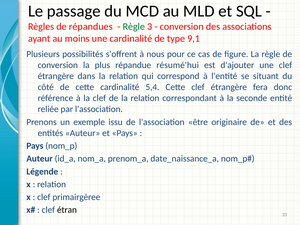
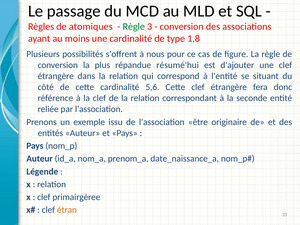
répandues: répandues -> atomiques
9,1: 9,1 -> 1,8
5,4: 5,4 -> 5,6
étran colour: black -> orange
